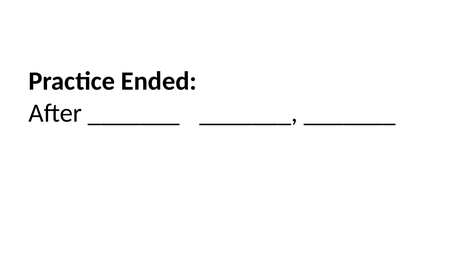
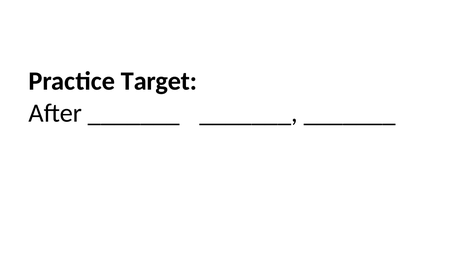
Ended: Ended -> Target
